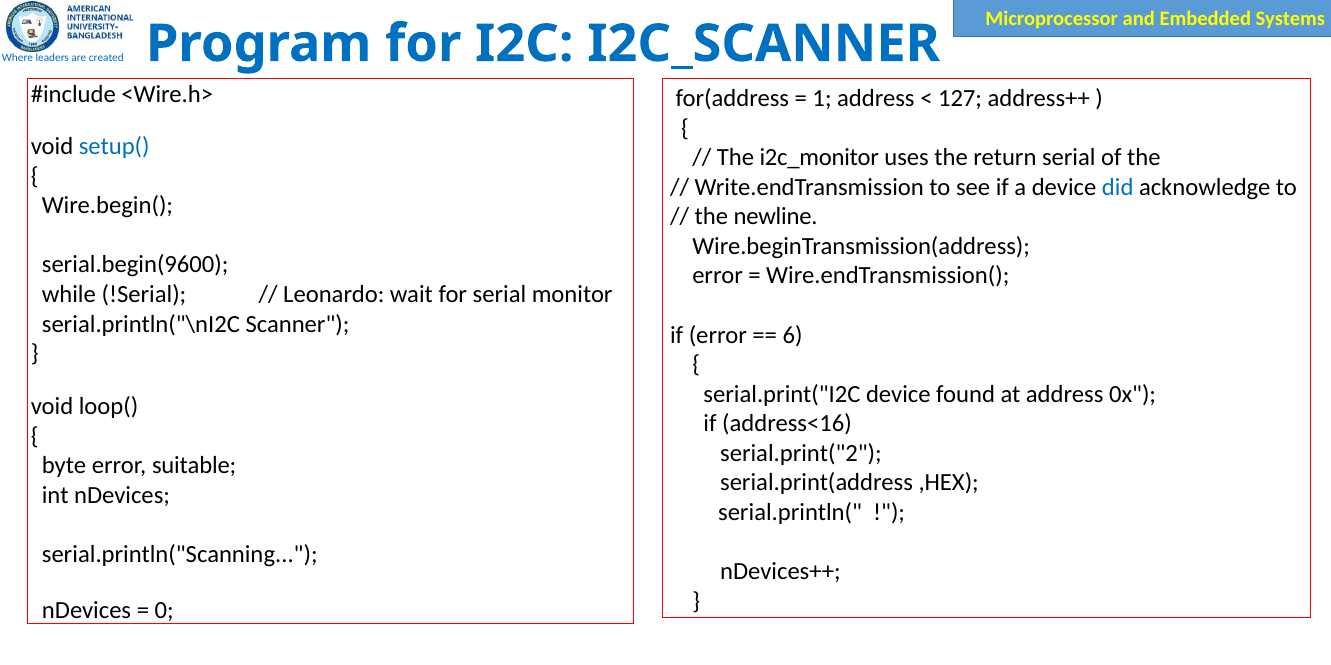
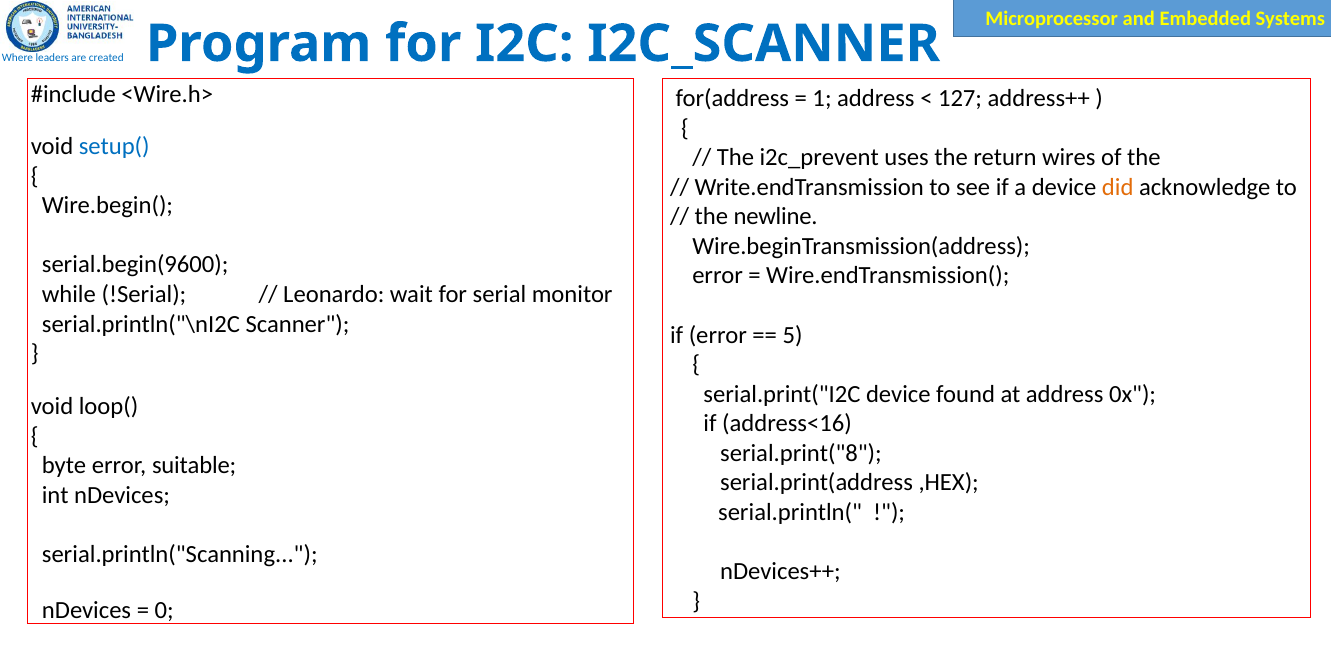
i2c_monitor: i2c_monitor -> i2c_prevent
return serial: serial -> wires
did colour: blue -> orange
6: 6 -> 5
serial.print("2: serial.print("2 -> serial.print("8
